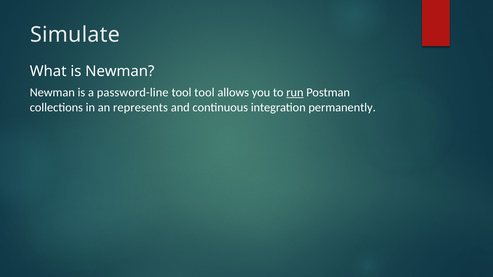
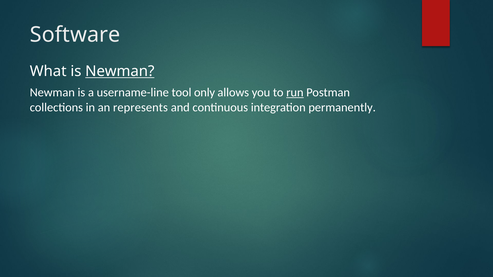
Simulate: Simulate -> Software
Newman at (120, 71) underline: none -> present
password-line: password-line -> username-line
tool tool: tool -> only
